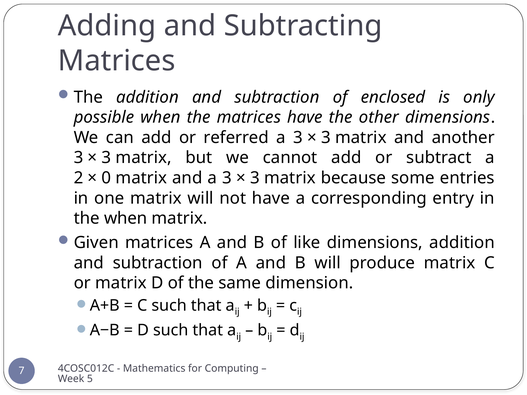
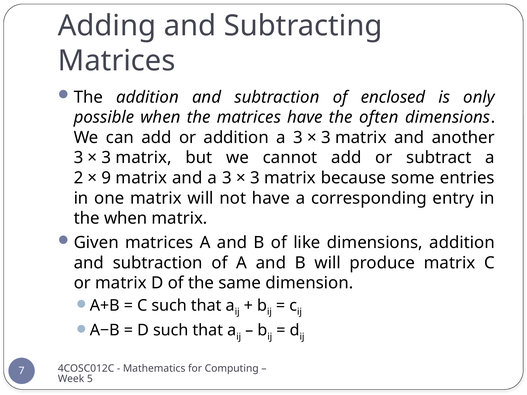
other: other -> often
or referred: referred -> addition
0: 0 -> 9
